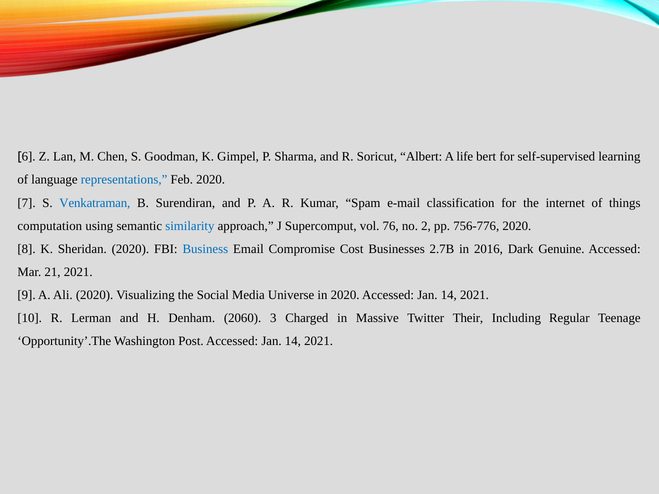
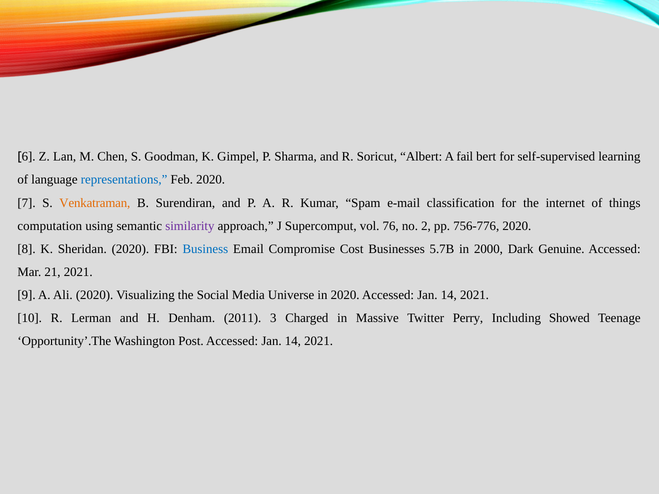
life: life -> fail
Venkatraman colour: blue -> orange
similarity colour: blue -> purple
2.7B: 2.7B -> 5.7B
2016: 2016 -> 2000
2060: 2060 -> 2011
Their: Their -> Perry
Regular: Regular -> Showed
